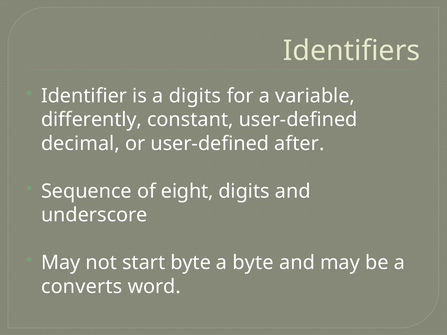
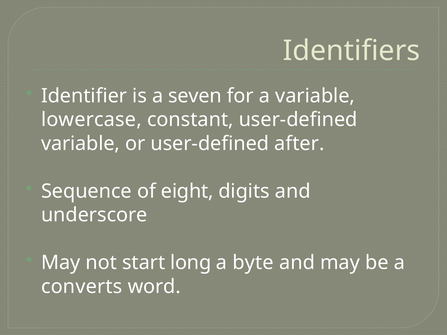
a digits: digits -> seven
differently: differently -> lowercase
decimal at (80, 144): decimal -> variable
start byte: byte -> long
